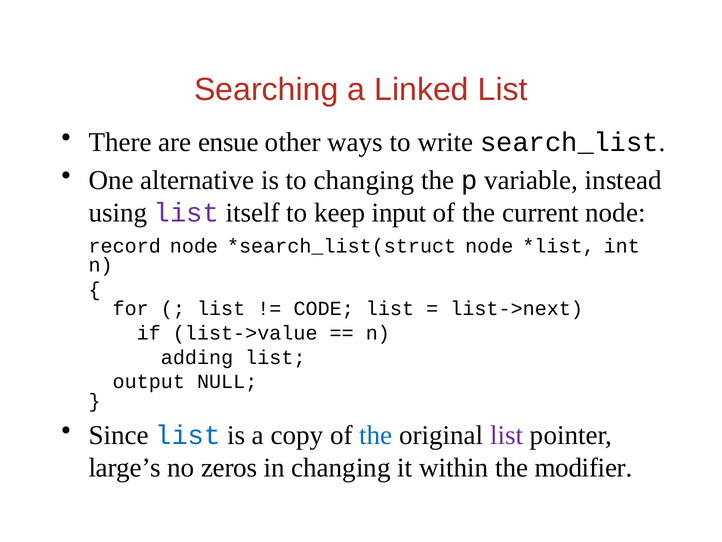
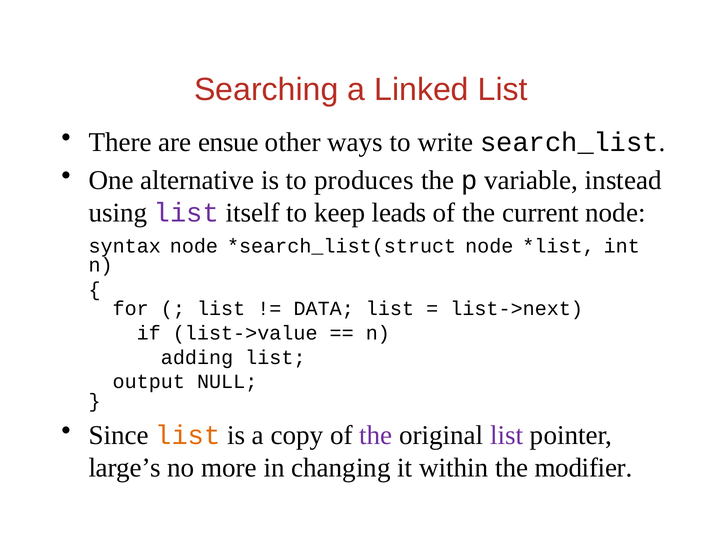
to changing: changing -> produces
input: input -> leads
record: record -> syntax
CODE: CODE -> DATA
list at (188, 435) colour: blue -> orange
the at (376, 435) colour: blue -> purple
zeros: zeros -> more
